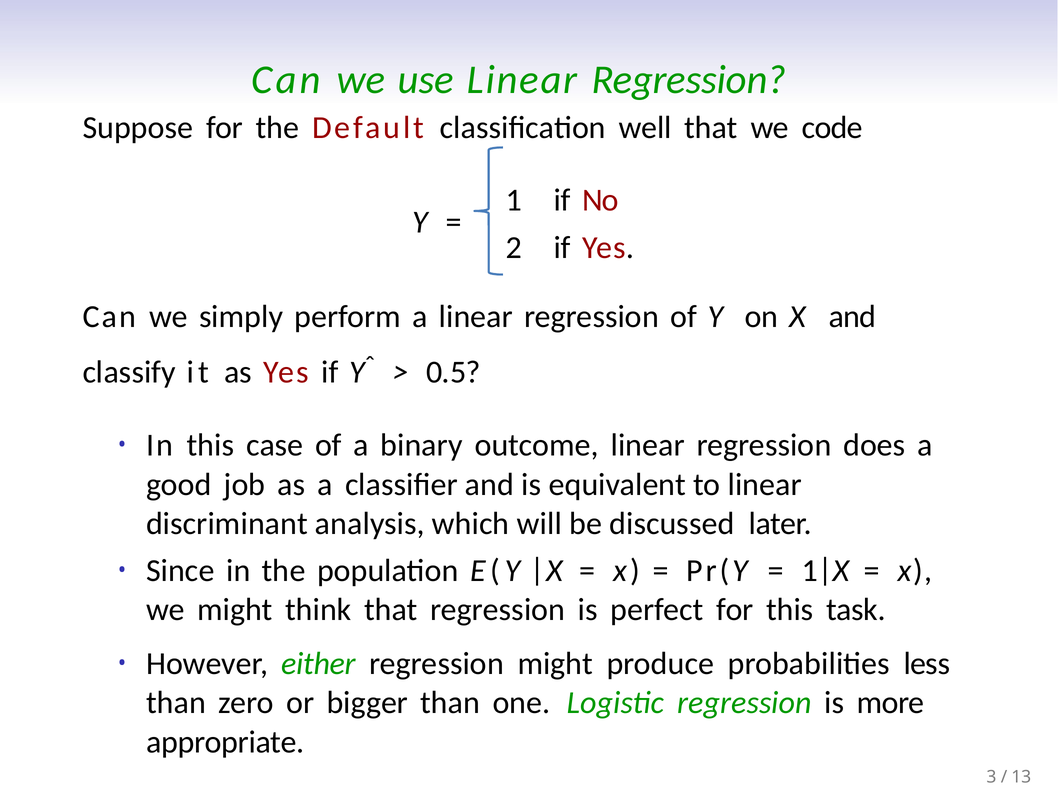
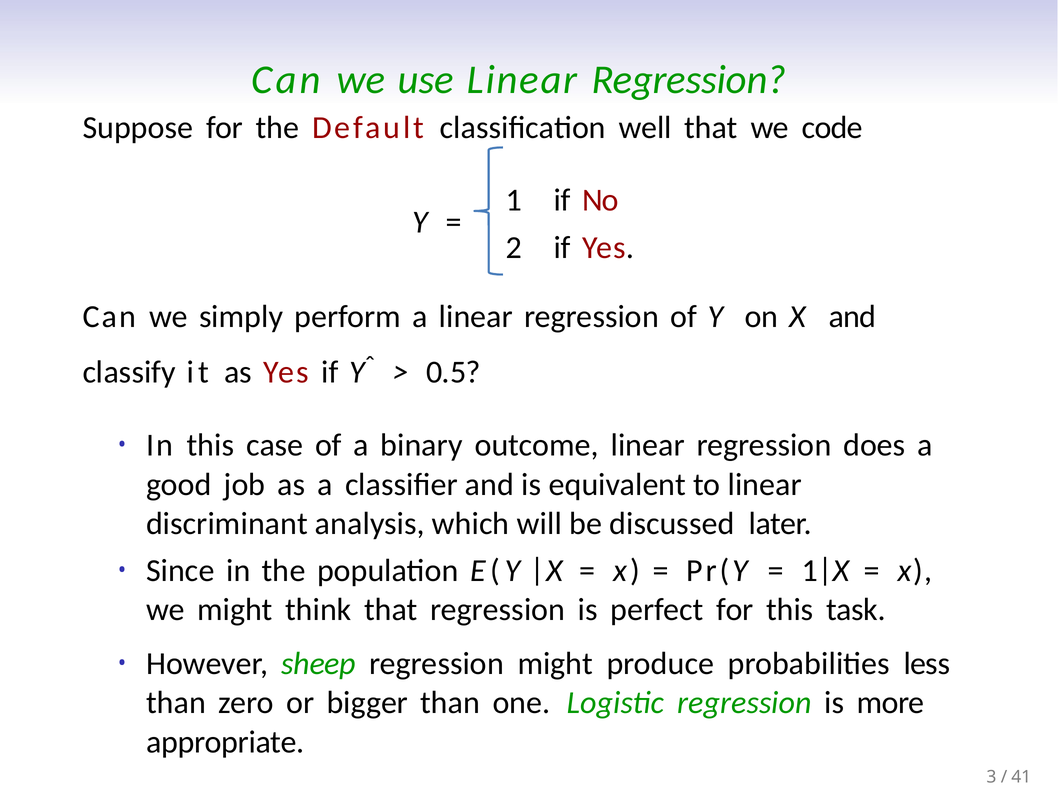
either: either -> sheep
13: 13 -> 41
